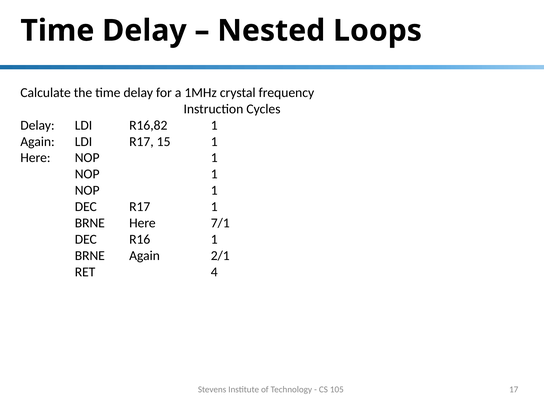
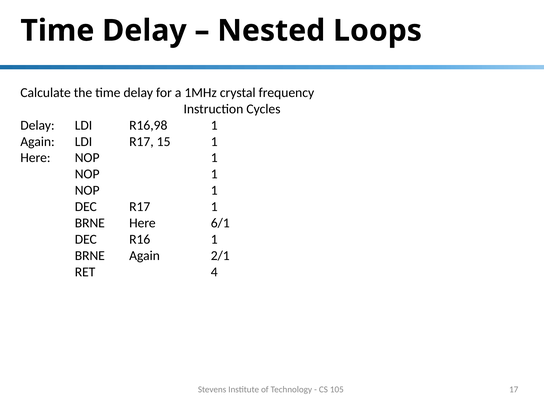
R16,82: R16,82 -> R16,98
7/1: 7/1 -> 6/1
